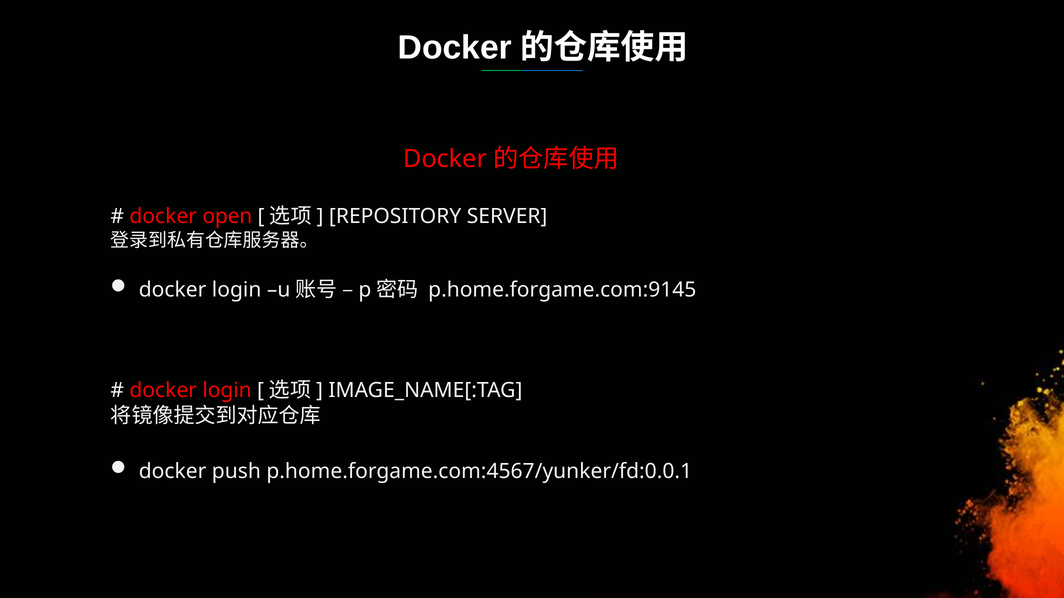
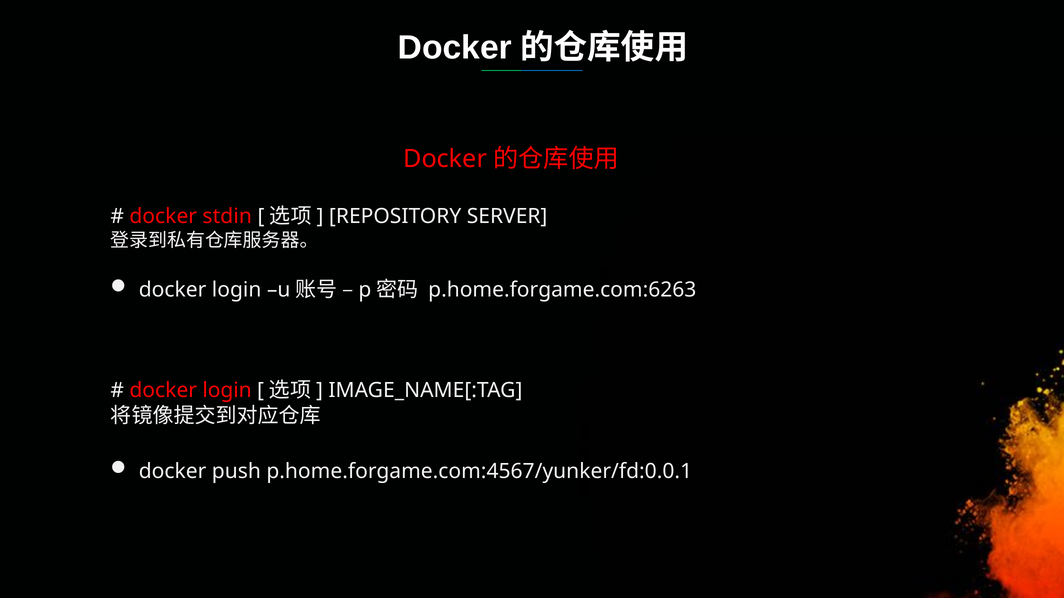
open: open -> stdin
p.home.forgame.com:9145: p.home.forgame.com:9145 -> p.home.forgame.com:6263
